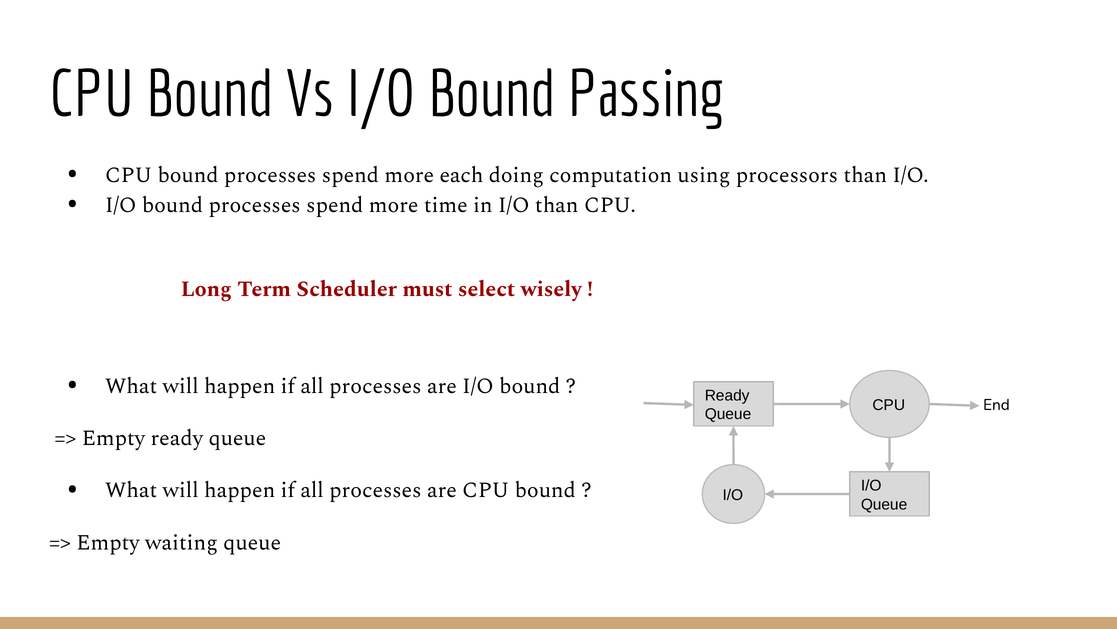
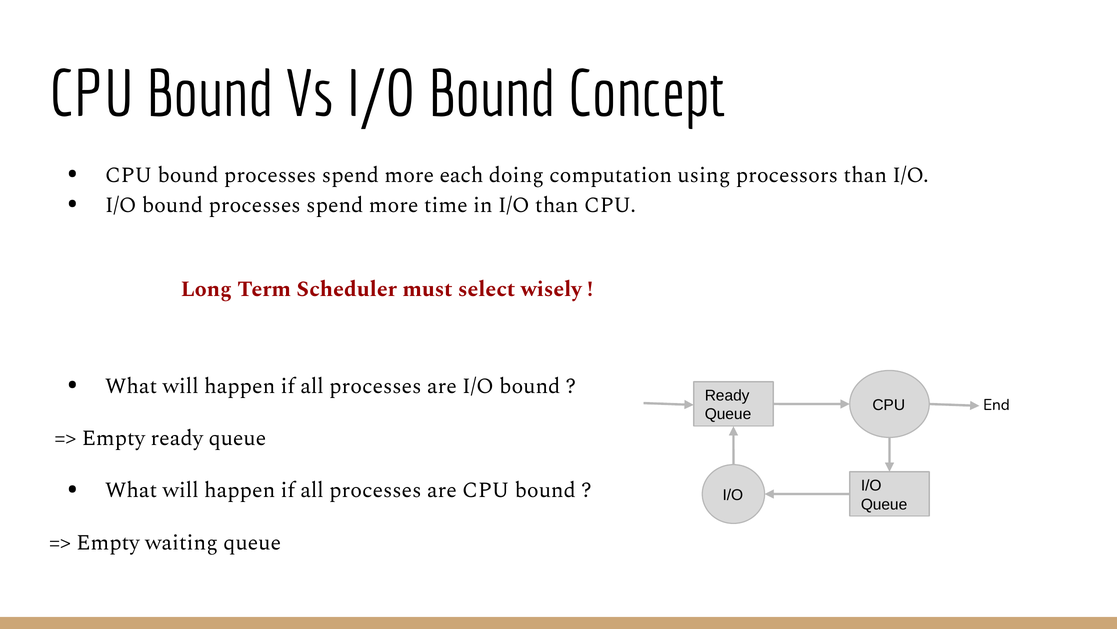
Passing: Passing -> Concept
